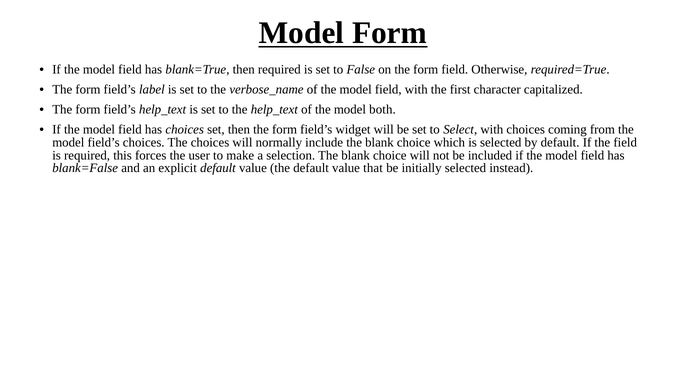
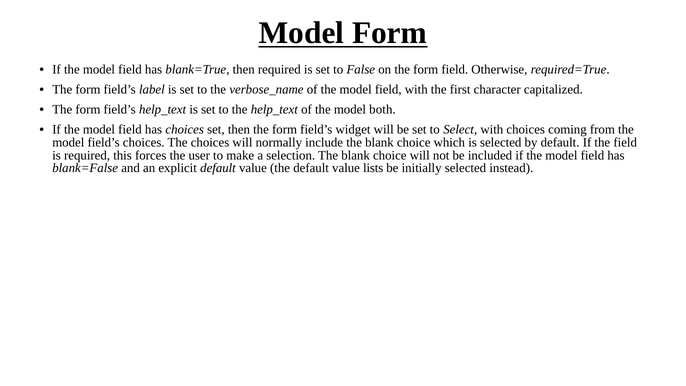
that: that -> lists
